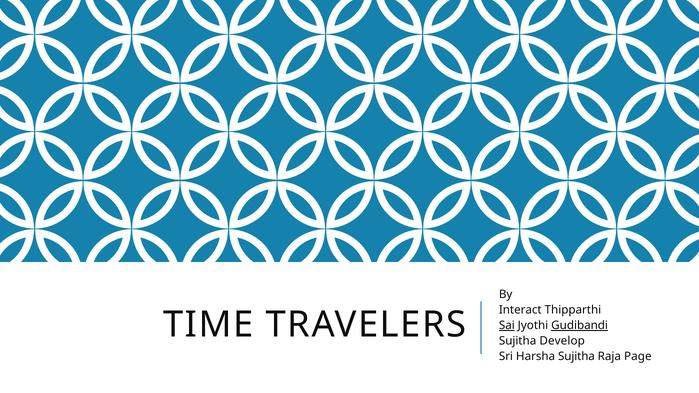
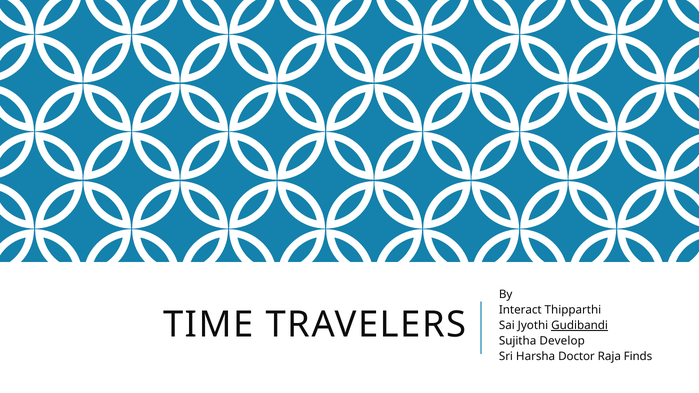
Sai underline: present -> none
Harsha Sujitha: Sujitha -> Doctor
Page: Page -> Finds
